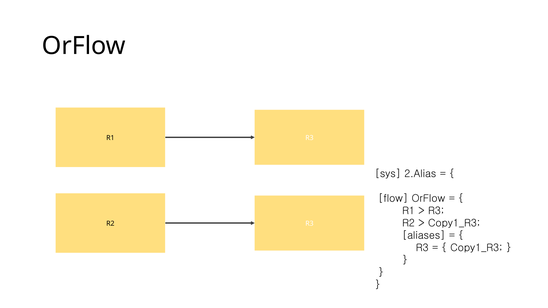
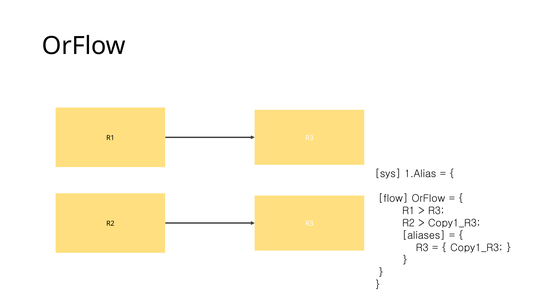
2.Alias: 2.Alias -> 1.Alias
